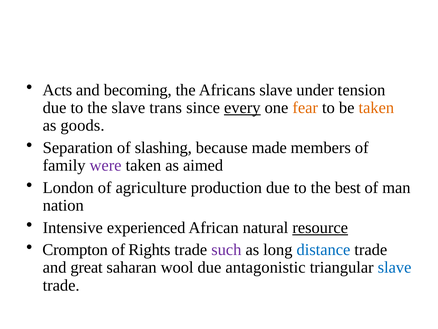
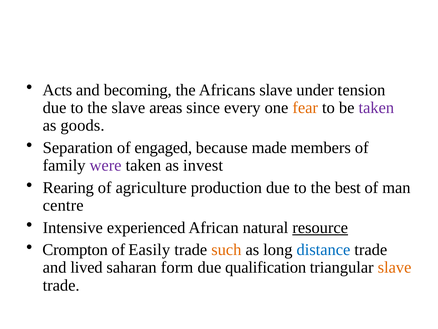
trans: trans -> areas
every underline: present -> none
taken at (376, 108) colour: orange -> purple
slashing: slashing -> engaged
aimed: aimed -> invest
London: London -> Rearing
nation: nation -> centre
Rights: Rights -> Easily
such colour: purple -> orange
great: great -> lived
wool: wool -> form
antagonistic: antagonistic -> qualification
slave at (395, 267) colour: blue -> orange
